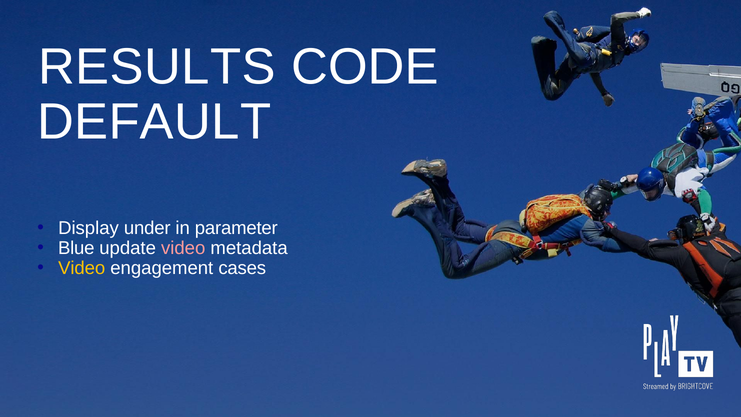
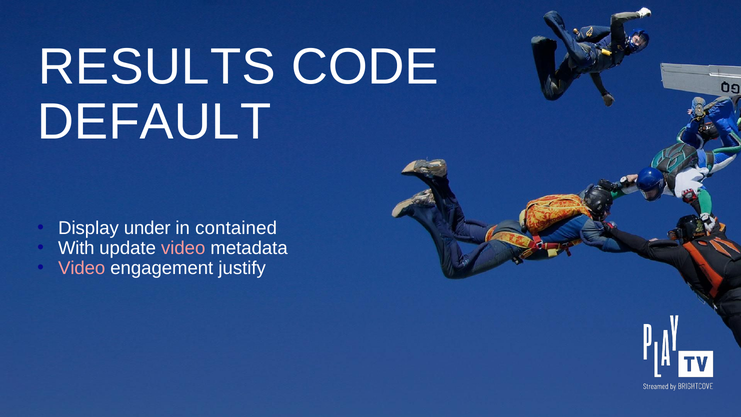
parameter: parameter -> contained
Blue: Blue -> With
Video at (82, 268) colour: yellow -> pink
cases: cases -> justify
